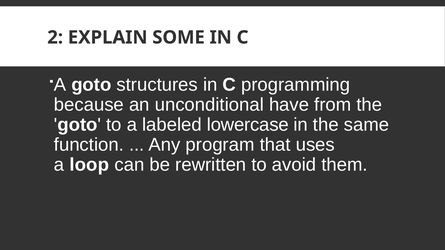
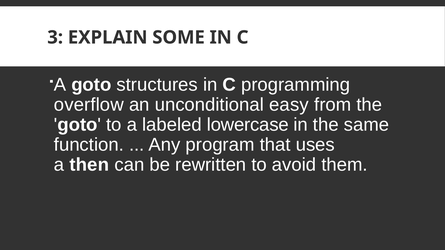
2: 2 -> 3
because: because -> overflow
have: have -> easy
loop: loop -> then
